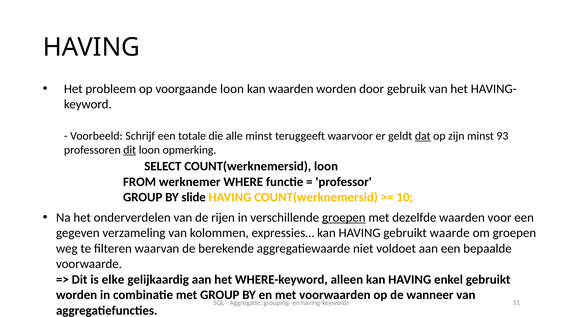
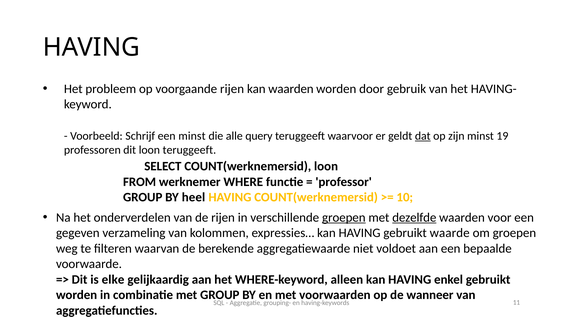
voorgaande loon: loon -> rijen
een totale: totale -> minst
alle minst: minst -> query
93: 93 -> 19
dit at (130, 150) underline: present -> none
loon opmerking: opmerking -> teruggeeft
slide: slide -> heel
dezelfde underline: none -> present
